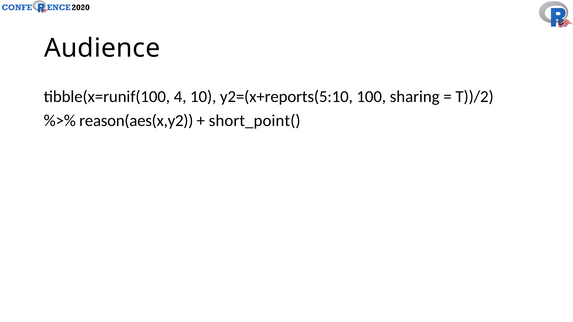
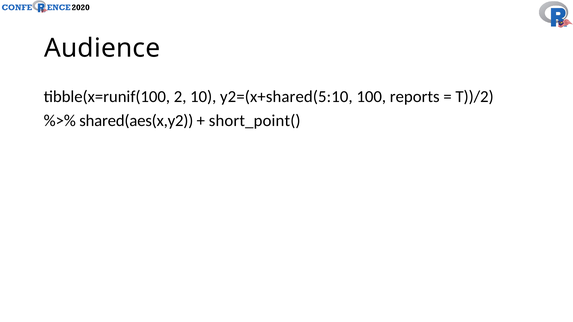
4: 4 -> 2
y2=(x+reports(5:10: y2=(x+reports(5:10 -> y2=(x+shared(5:10
sharing: sharing -> reports
reason(aes(x,y2: reason(aes(x,y2 -> shared(aes(x,y2
